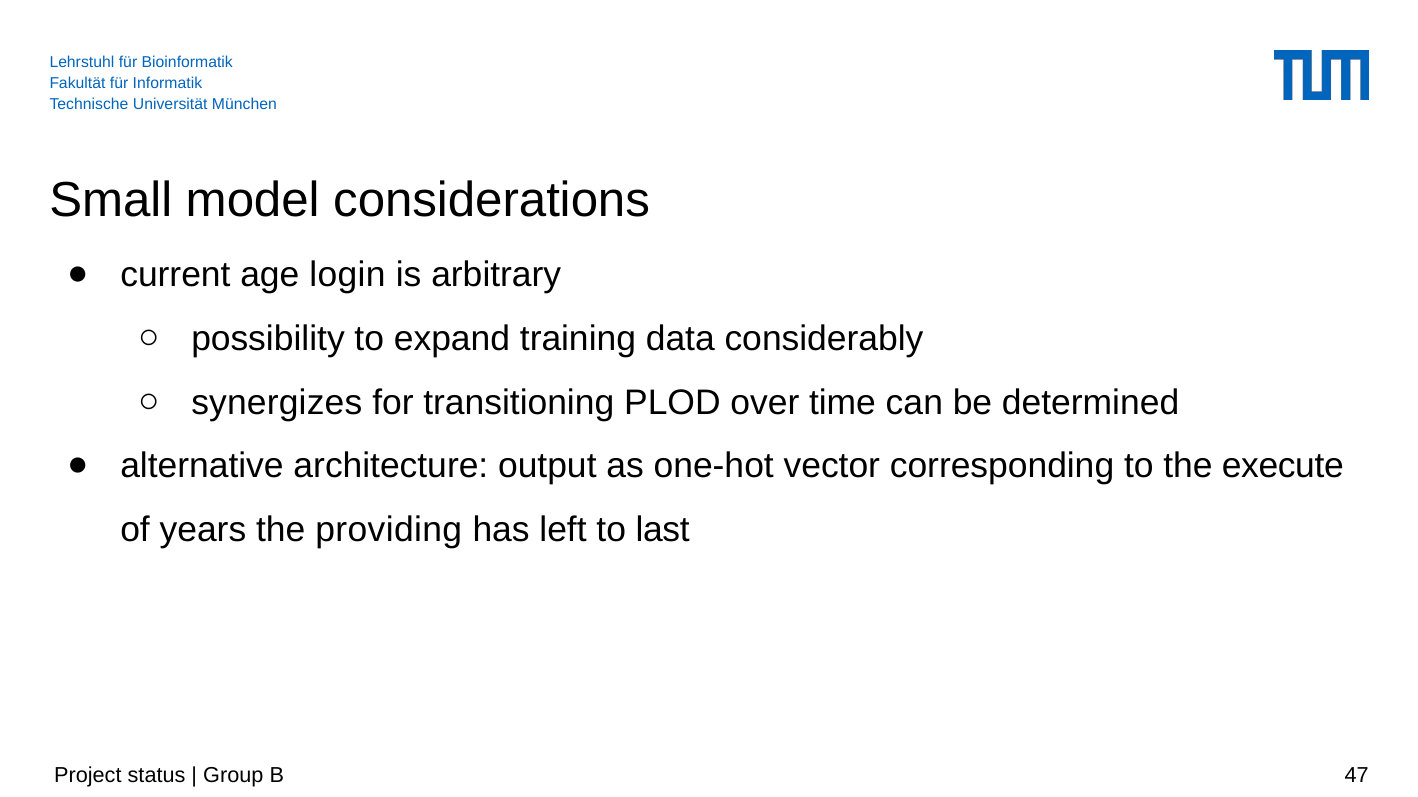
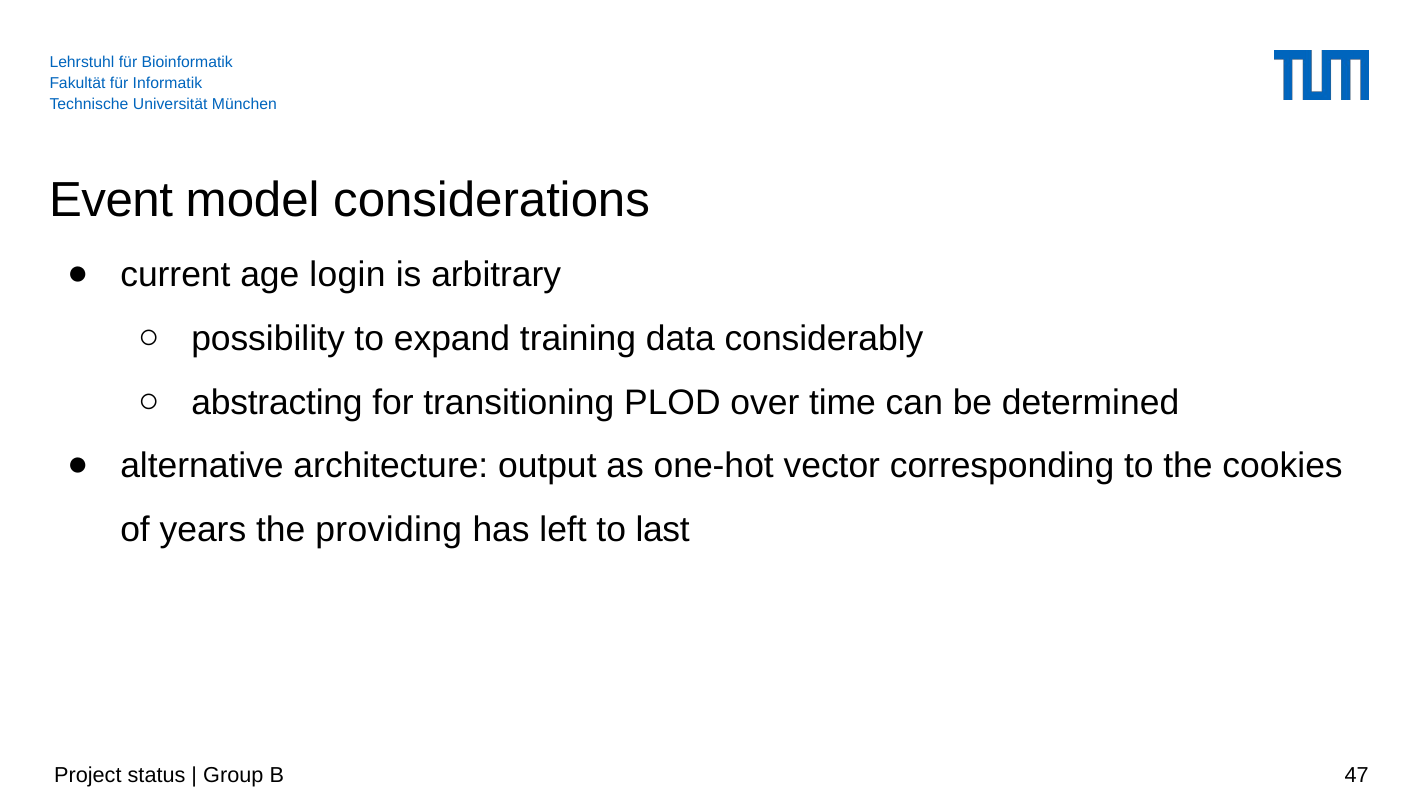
Small: Small -> Event
synergizes: synergizes -> abstracting
execute: execute -> cookies
